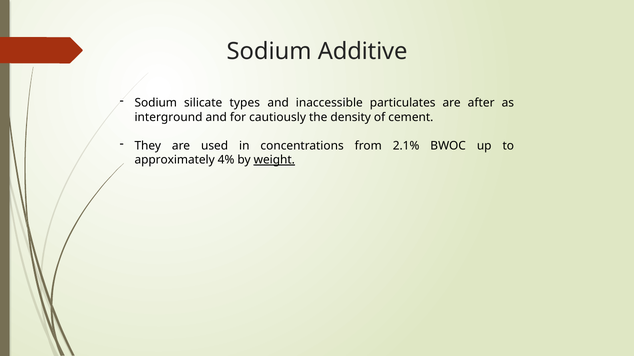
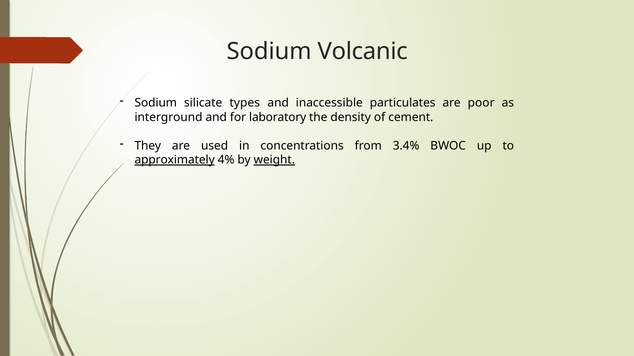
Additive: Additive -> Volcanic
after: after -> poor
cautiously: cautiously -> laboratory
2.1%: 2.1% -> 3.4%
approximately underline: none -> present
